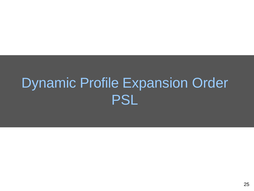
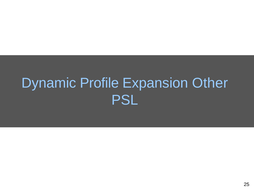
Order: Order -> Other
